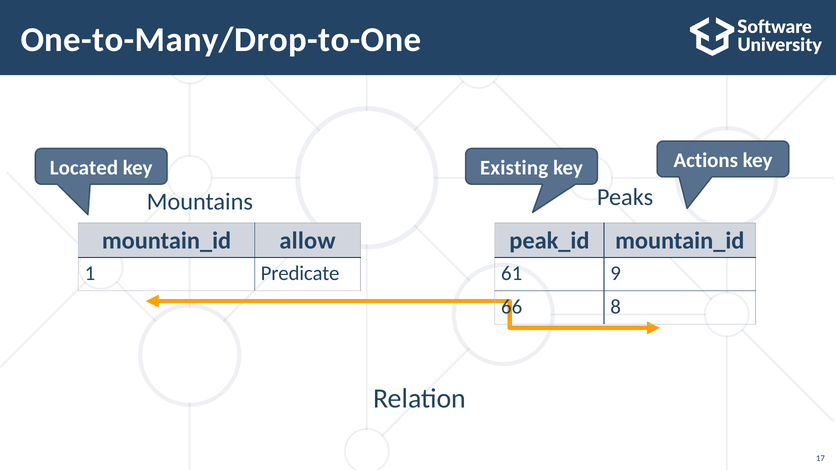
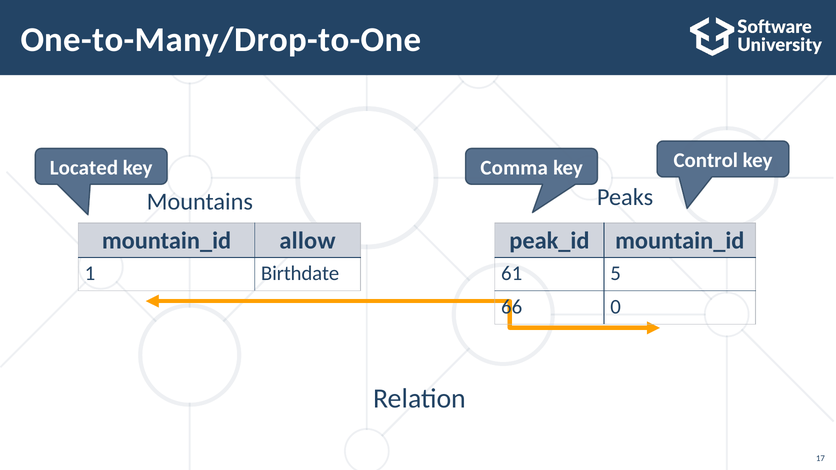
Existing: Existing -> Comma
Actions: Actions -> Control
Predicate: Predicate -> Birthdate
9: 9 -> 5
8: 8 -> 0
